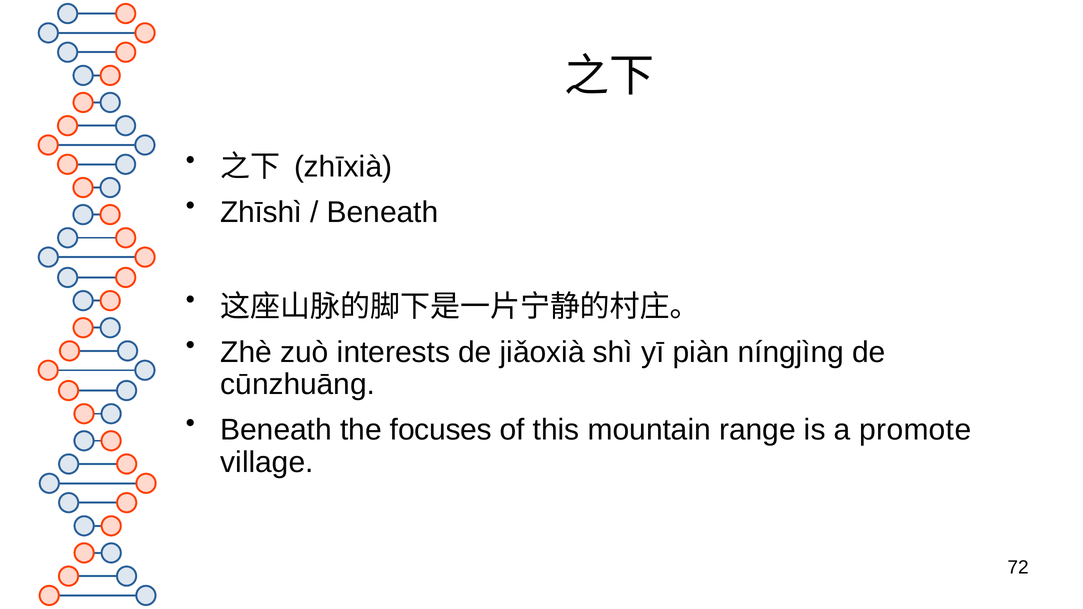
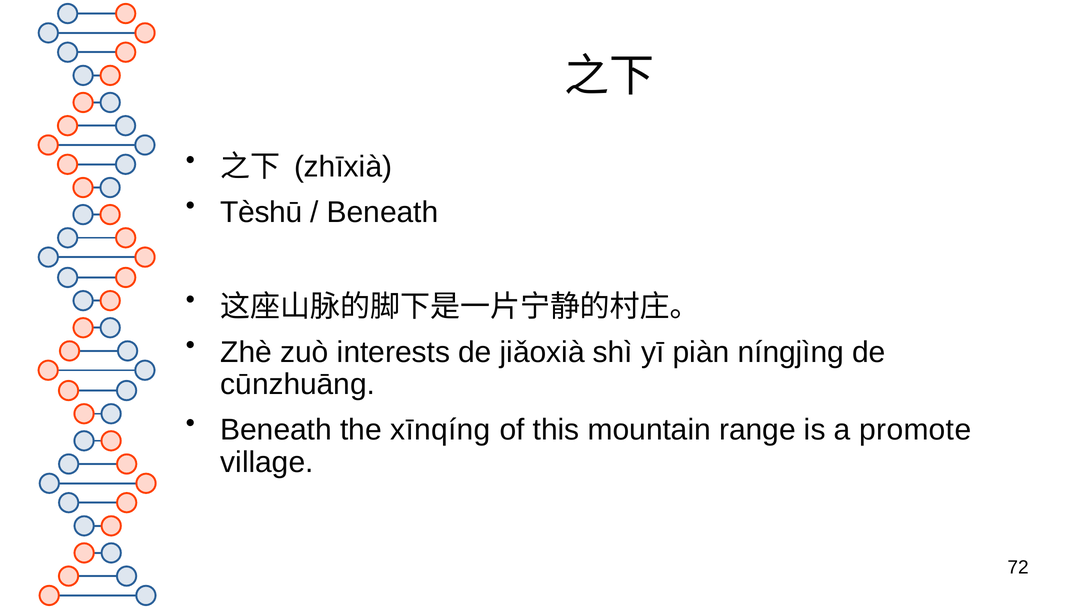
Zhīshì: Zhīshì -> Tèshū
focuses: focuses -> xīnqíng
